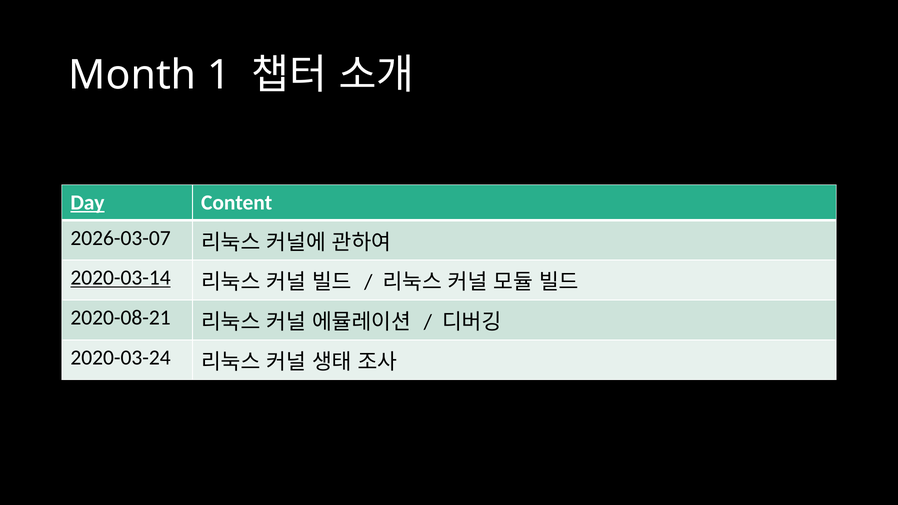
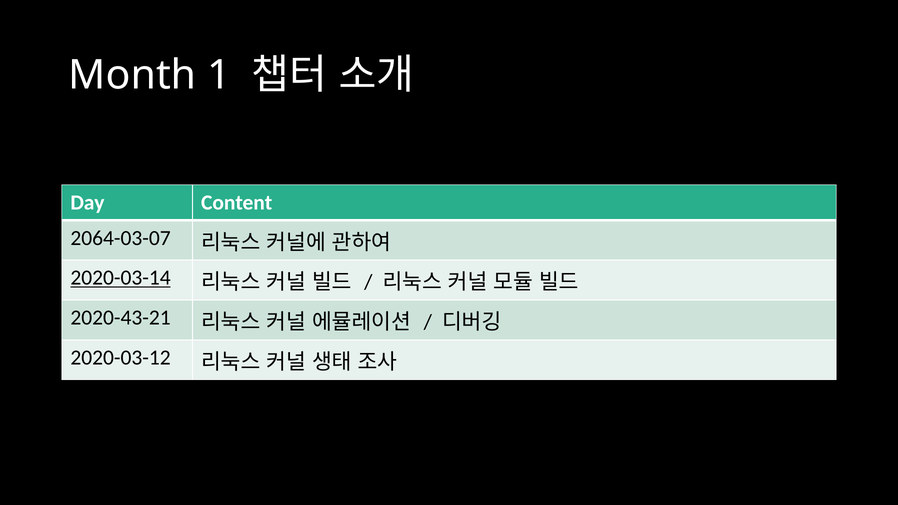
Day underline: present -> none
2026-03-07: 2026-03-07 -> 2064-03-07
2020-08-21: 2020-08-21 -> 2020-43-21
2020-03-24: 2020-03-24 -> 2020-03-12
